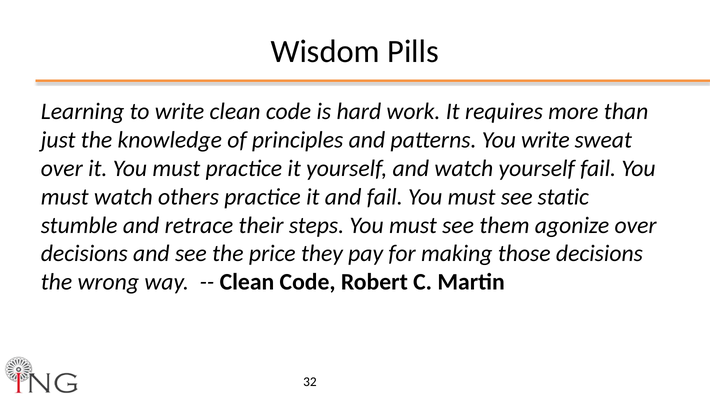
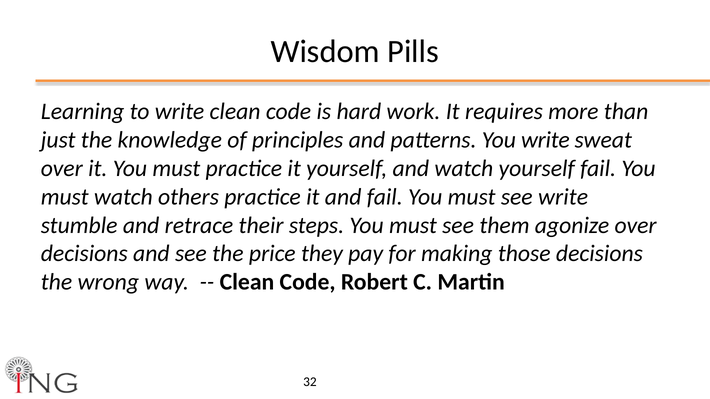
see static: static -> write
